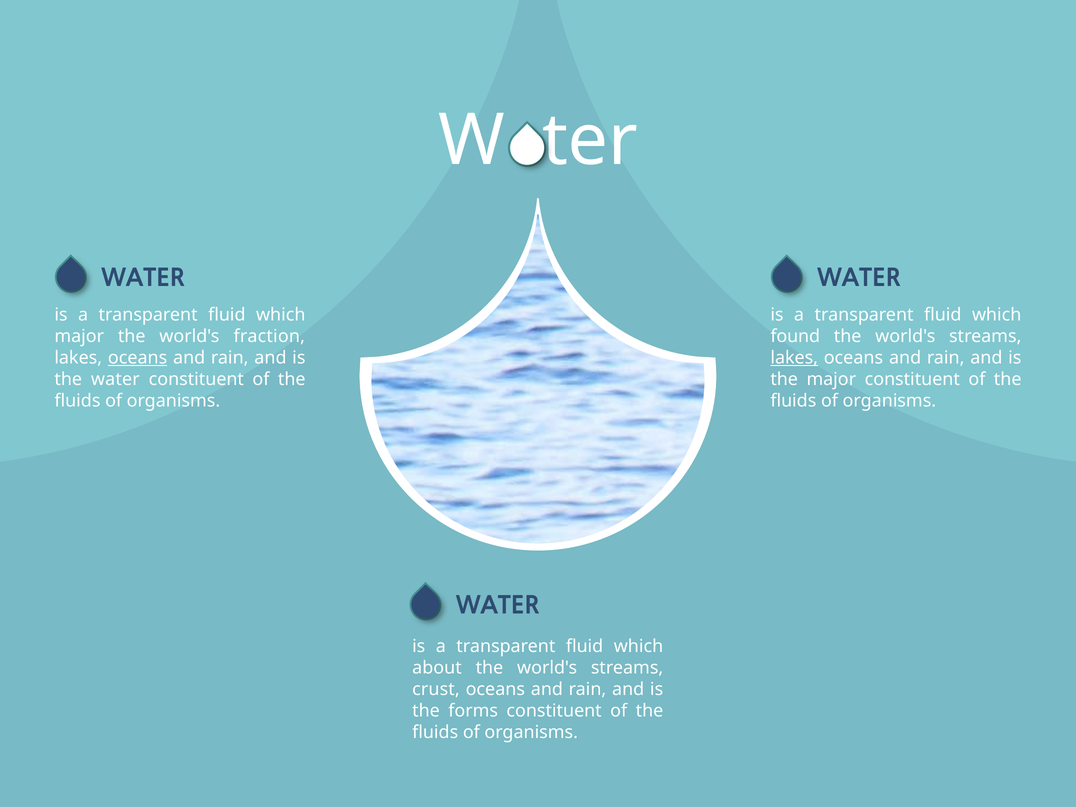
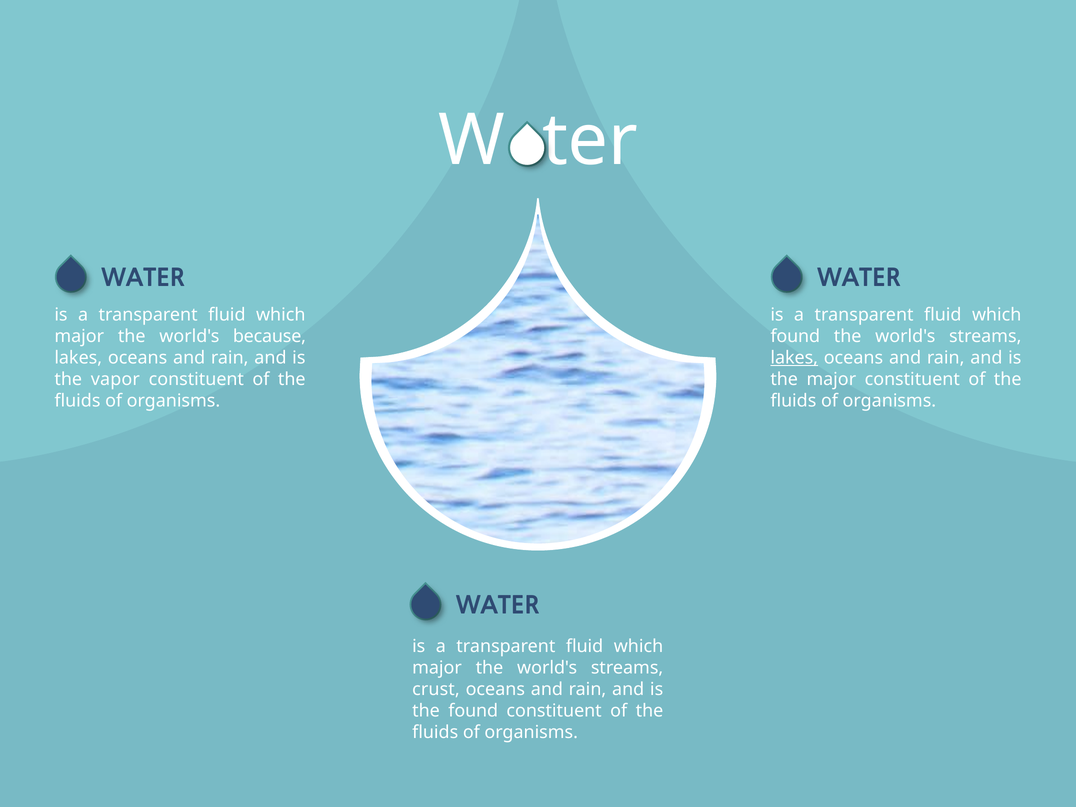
fraction: fraction -> because
oceans at (138, 358) underline: present -> none
the water: water -> vapor
about at (437, 668): about -> major
the forms: forms -> found
